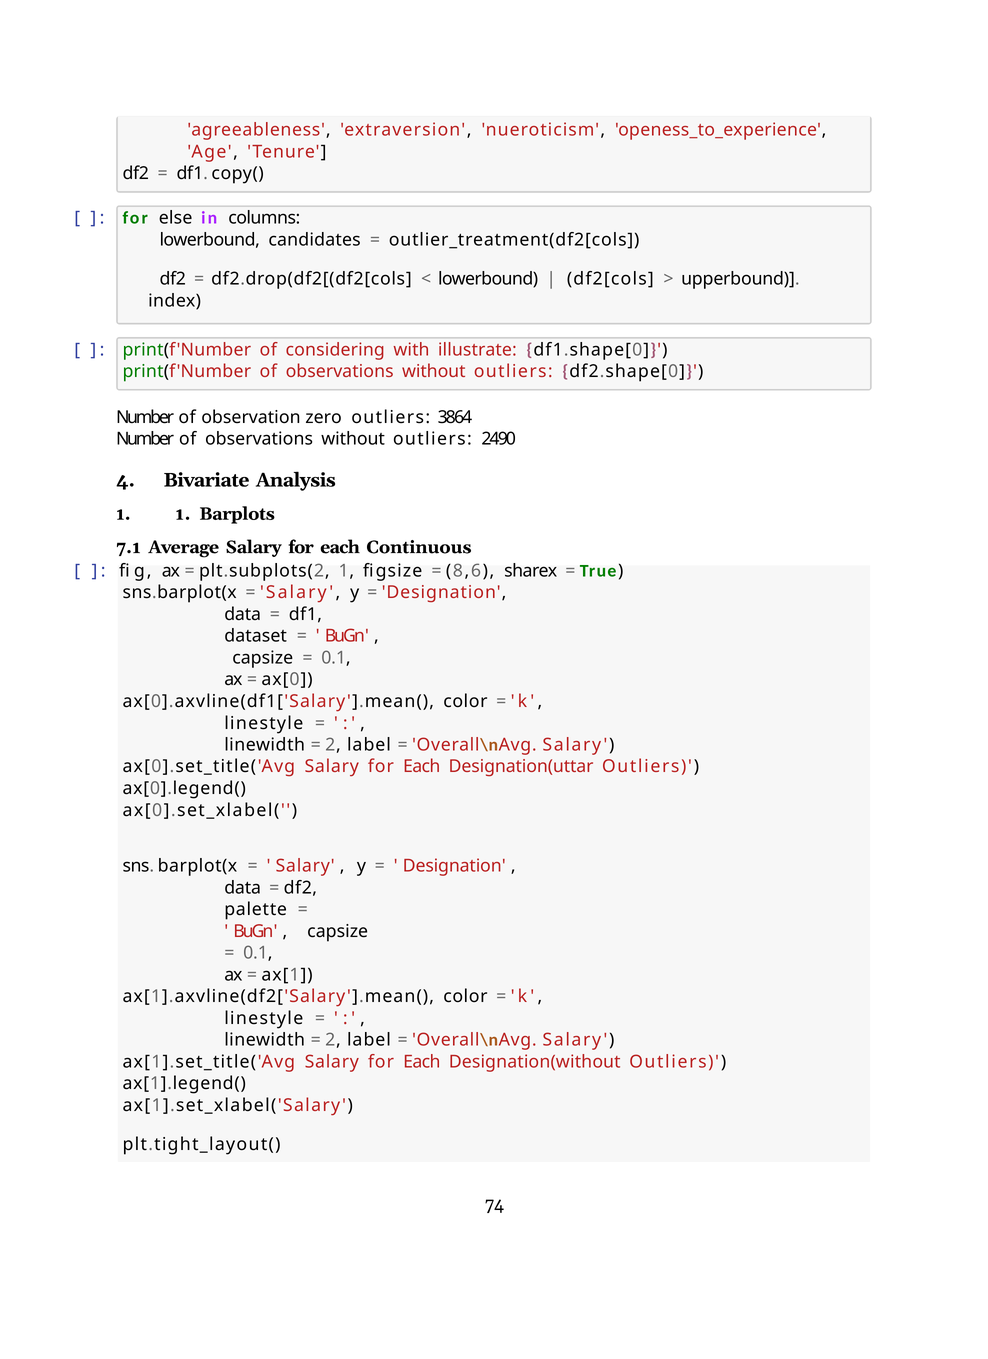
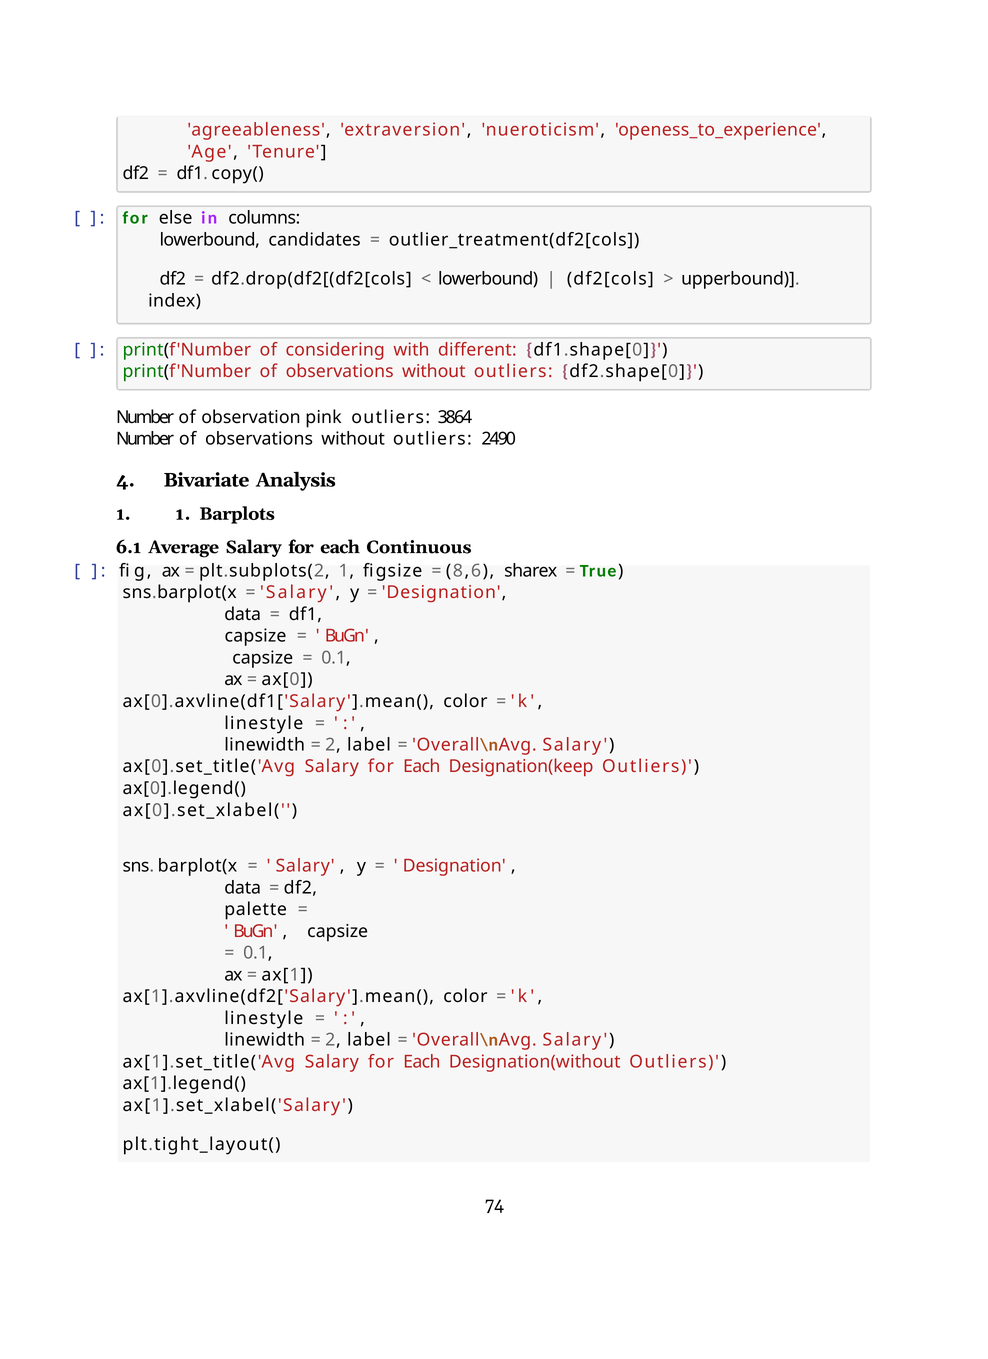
illustrate: illustrate -> different
zero: zero -> pink
7.1: 7.1 -> 6.1
dataset at (256, 636): dataset -> capsize
Designation(uttar: Designation(uttar -> Designation(keep
